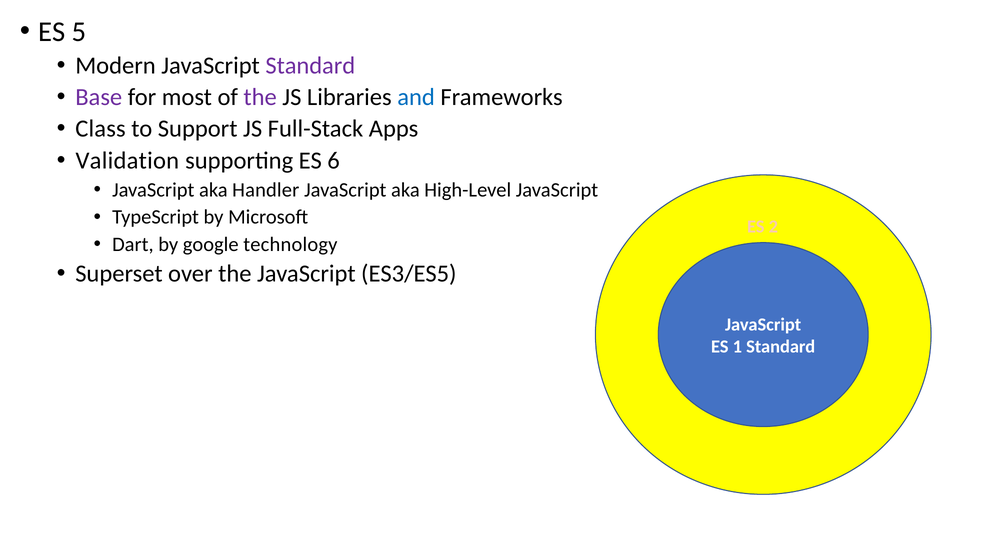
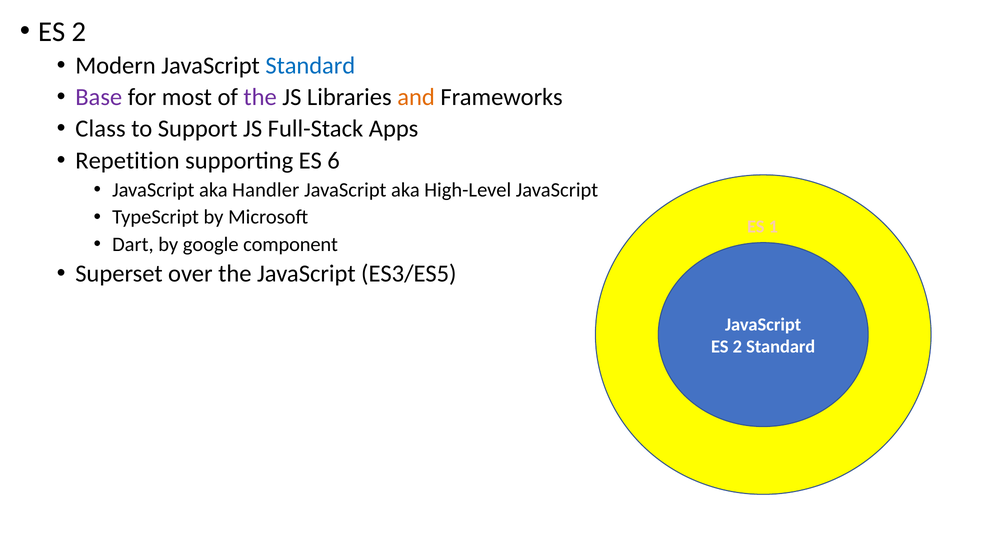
5 at (79, 32): 5 -> 2
Standard at (310, 66) colour: purple -> blue
and colour: blue -> orange
Validation: Validation -> Repetition
2: 2 -> 1
technology: technology -> component
1 at (737, 347): 1 -> 2
